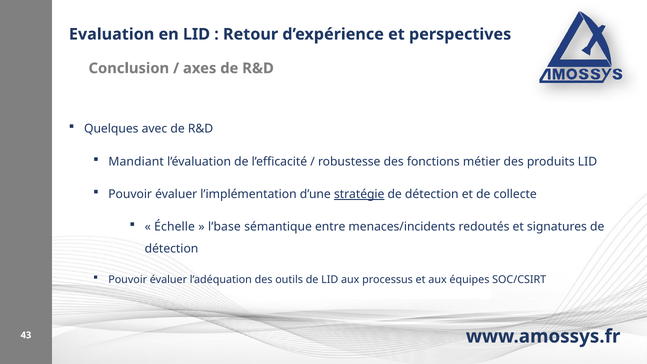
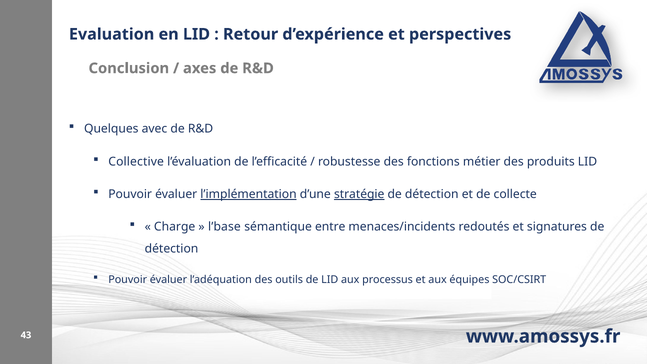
Mandiant: Mandiant -> Collective
l’implémentation underline: none -> present
Échelle: Échelle -> Charge
